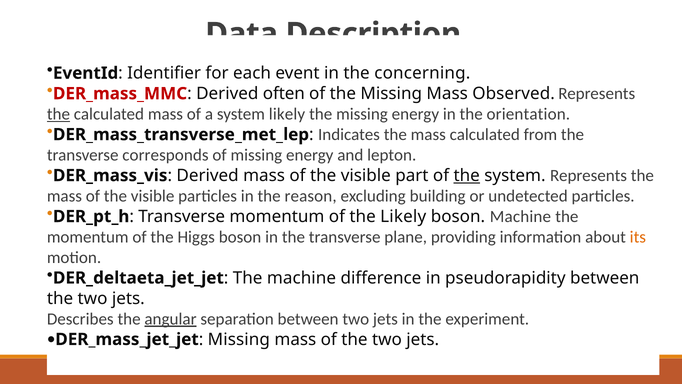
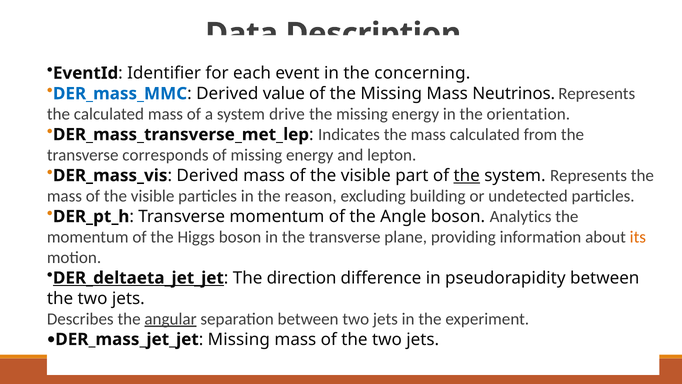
DER_mass_MMC colour: red -> blue
often: often -> value
Observed: Observed -> Neutrinos
the at (58, 114) underline: present -> none
system likely: likely -> drive
the Likely: Likely -> Angle
boson Machine: Machine -> Analytics
DER_deltaeta_jet_jet underline: none -> present
The machine: machine -> direction
